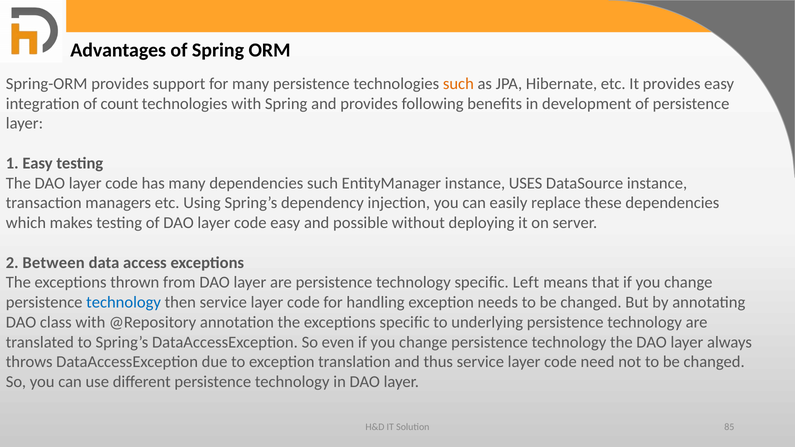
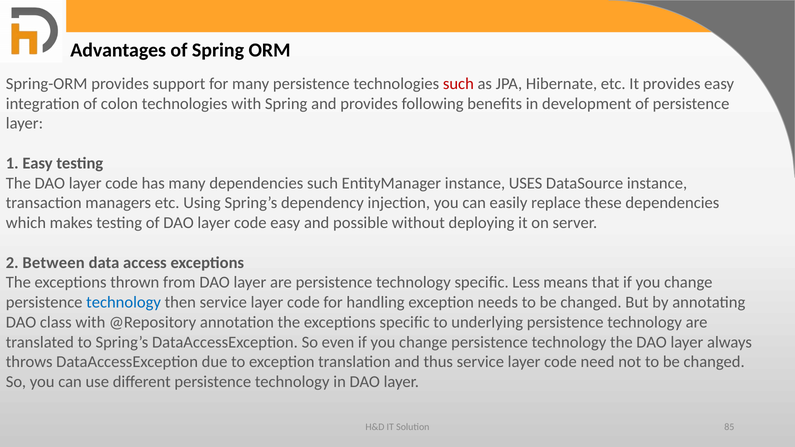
such at (458, 84) colour: orange -> red
count: count -> colon
Left: Left -> Less
